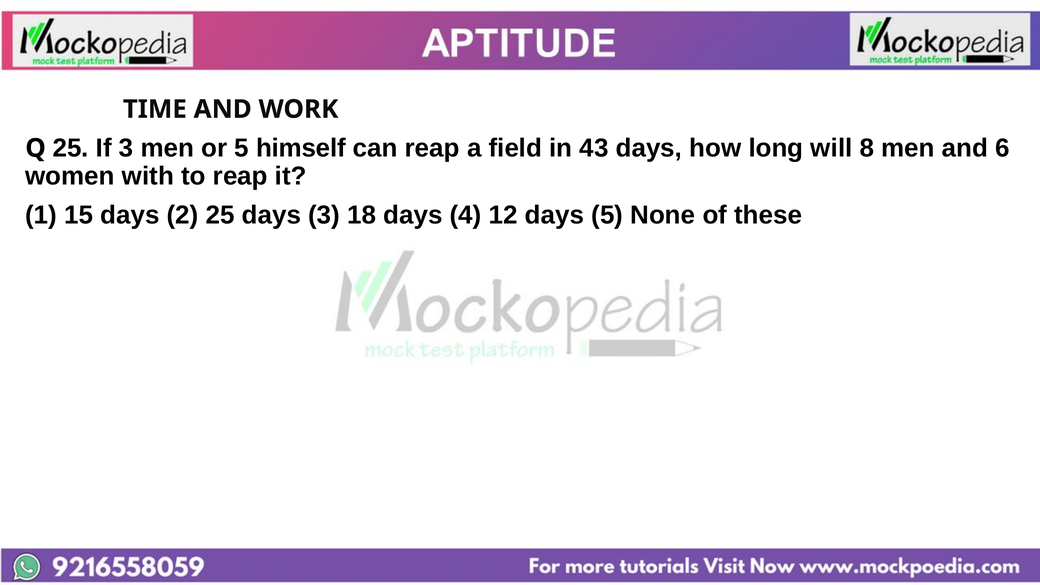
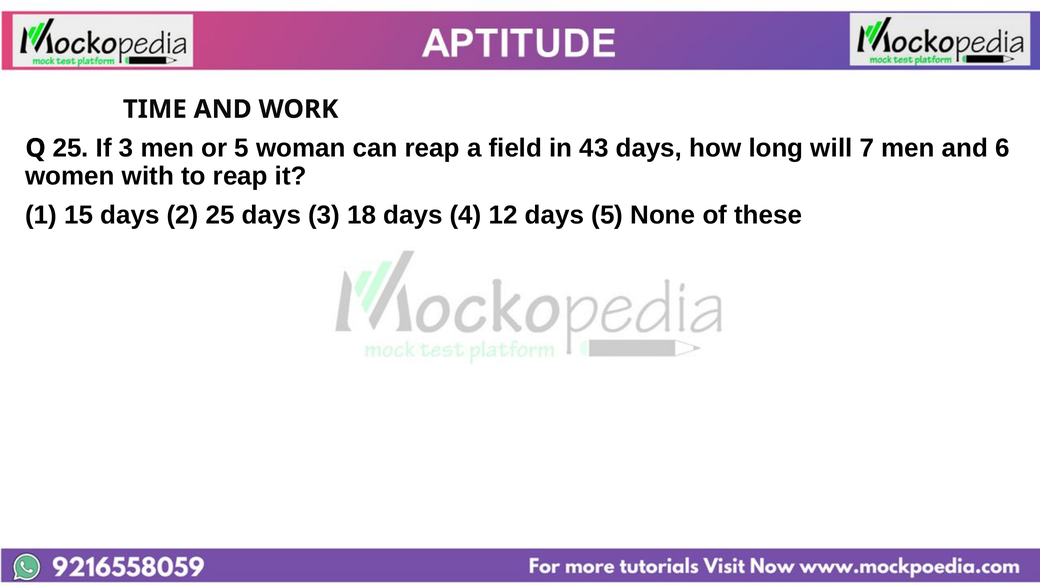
himself: himself -> woman
8: 8 -> 7
